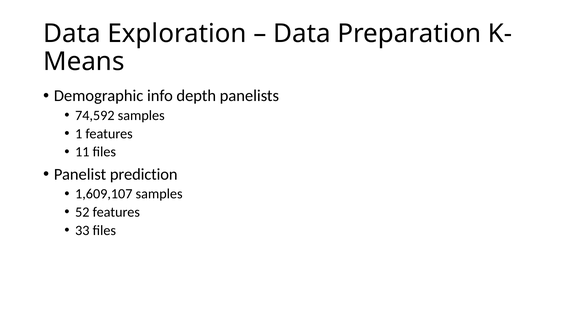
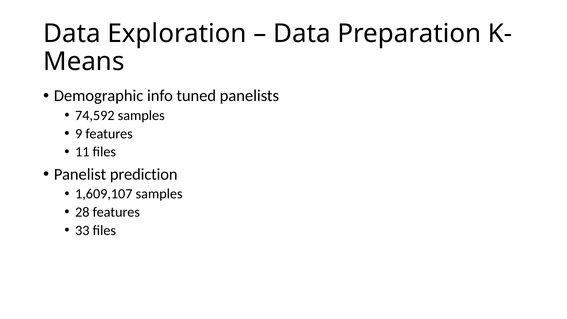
depth: depth -> tuned
1: 1 -> 9
52: 52 -> 28
